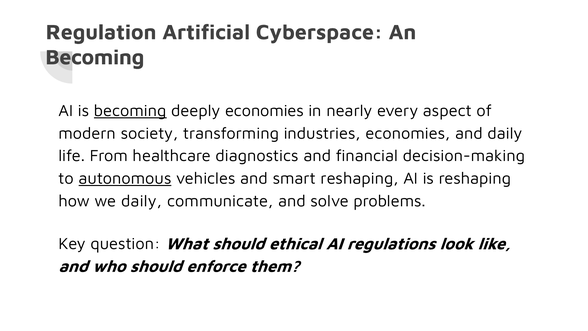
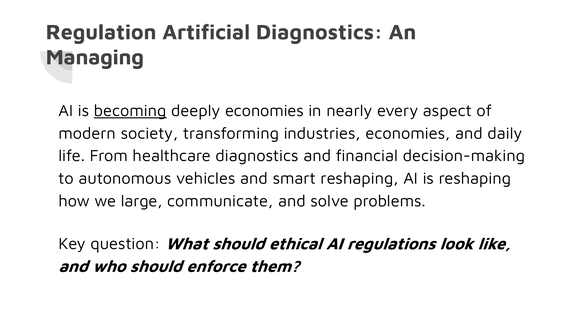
Artificial Cyberspace: Cyberspace -> Diagnostics
Becoming at (95, 57): Becoming -> Managing
autonomous underline: present -> none
we daily: daily -> large
